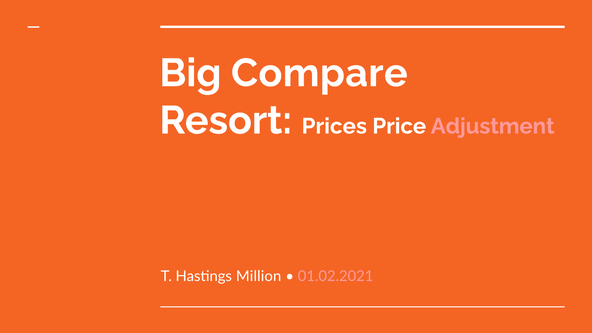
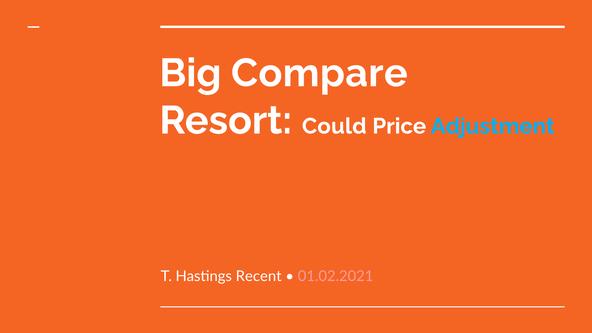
Prices: Prices -> Could
Adjustment colour: pink -> light blue
Million: Million -> Recent
